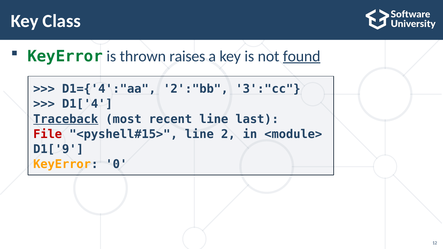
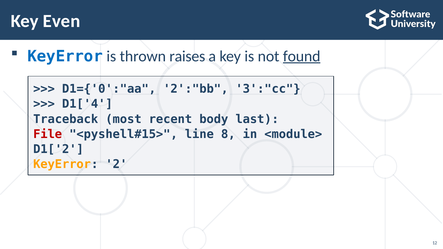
Class: Class -> Even
KeyError at (65, 56) colour: green -> blue
D1={'4':"aa: D1={'4':"aa -> D1={'0':"aa
Traceback underline: present -> none
recent line: line -> body
2: 2 -> 8
D1['9: D1['9 -> D1['2
0: 0 -> 2
